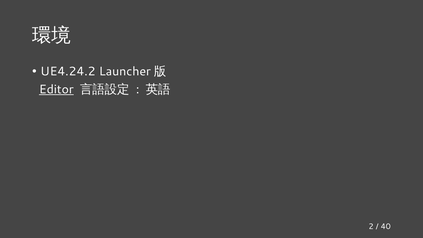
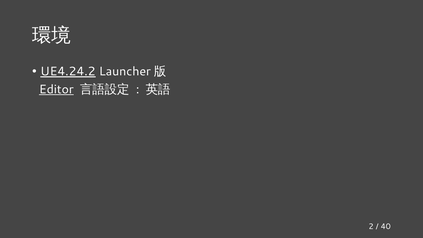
UE4.24.2 underline: none -> present
